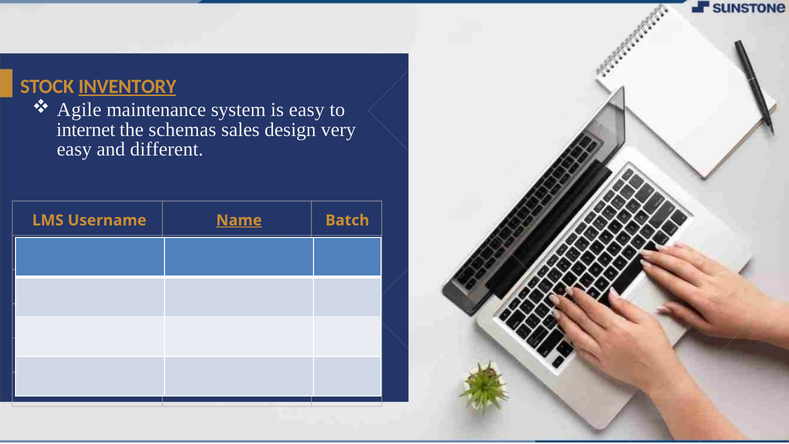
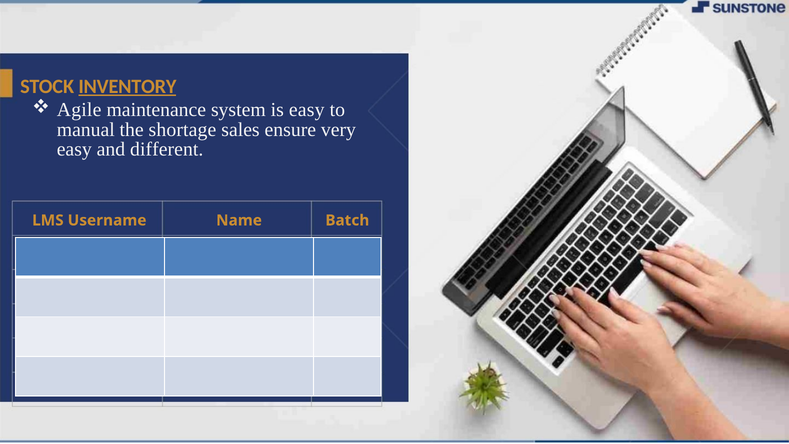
internet: internet -> manual
schemas: schemas -> shortage
design: design -> ensure
Name underline: present -> none
